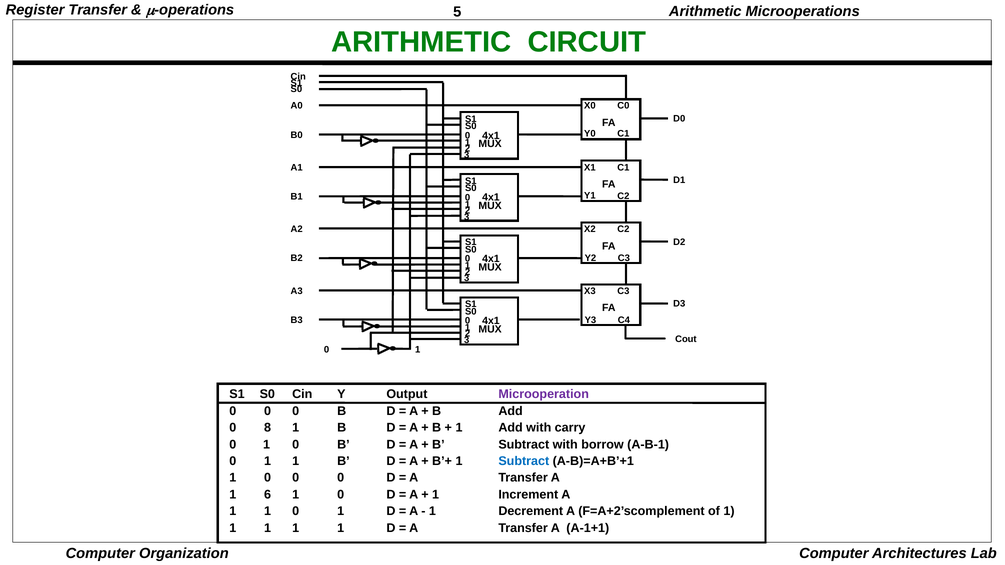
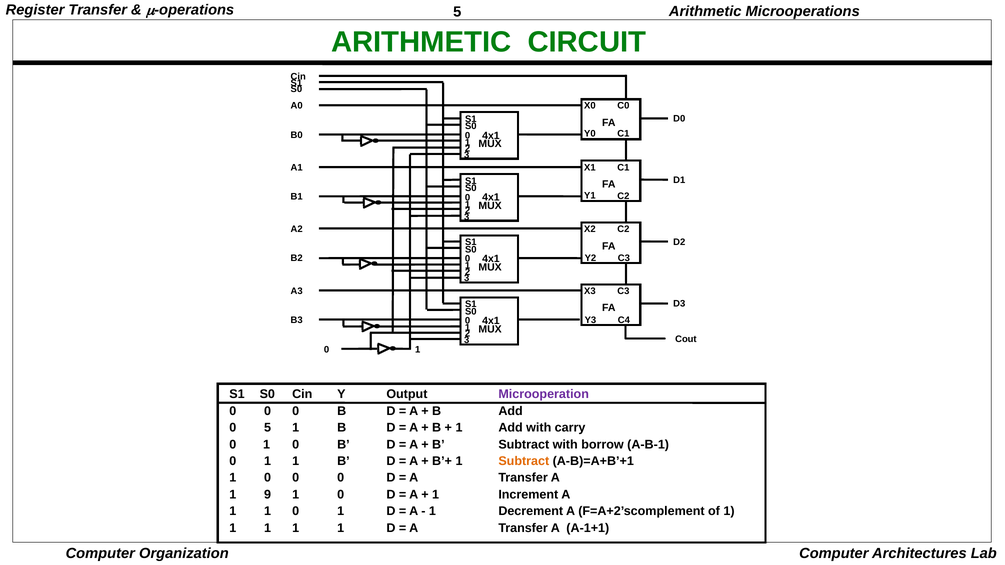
0 8: 8 -> 5
Subtract at (524, 461) colour: blue -> orange
6: 6 -> 9
